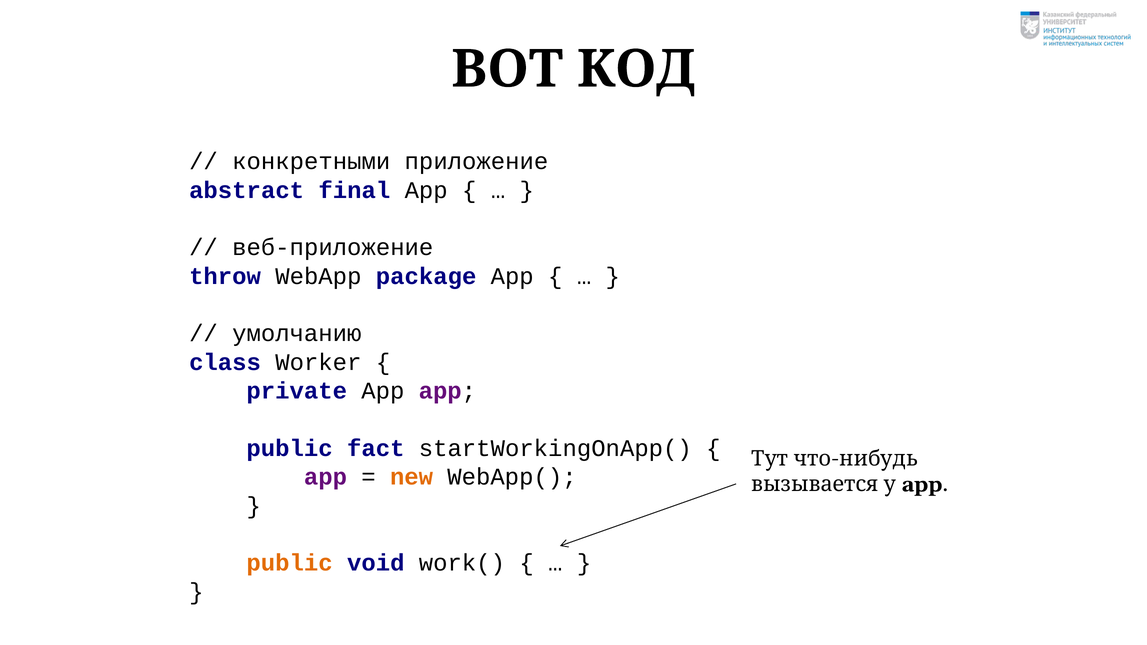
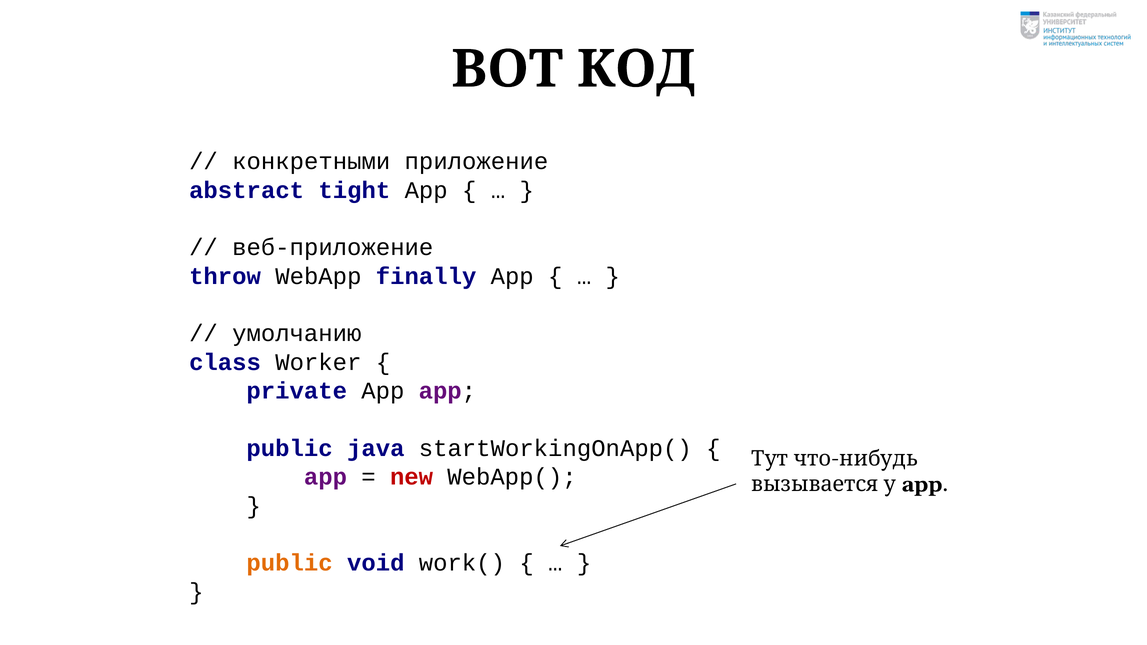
final: final -> tight
package: package -> finally
fact: fact -> java
new colour: orange -> red
